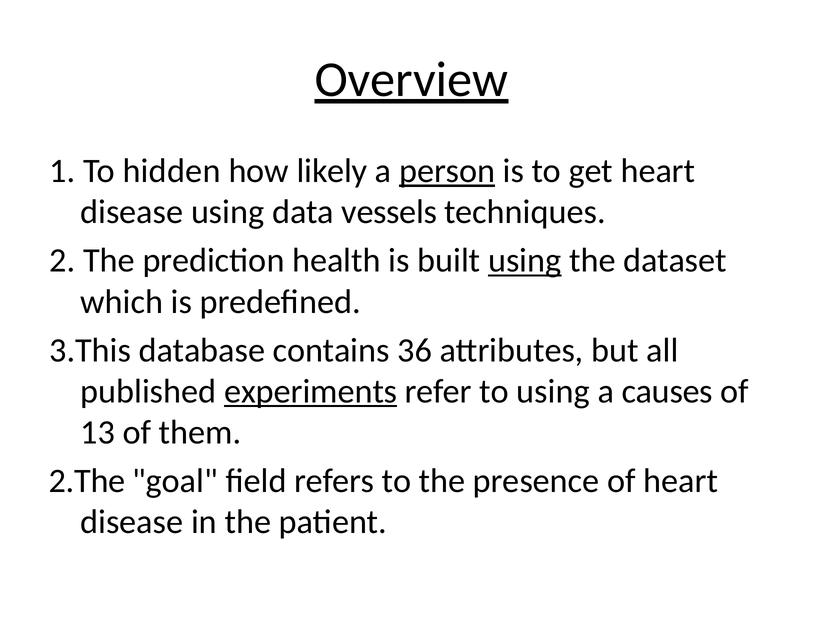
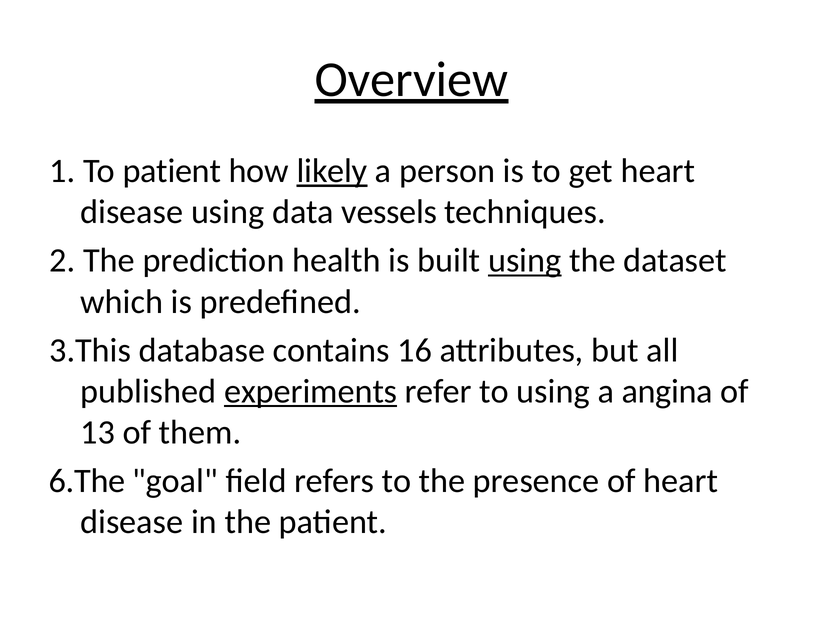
To hidden: hidden -> patient
likely underline: none -> present
person underline: present -> none
36: 36 -> 16
causes: causes -> angina
2.The: 2.The -> 6.The
